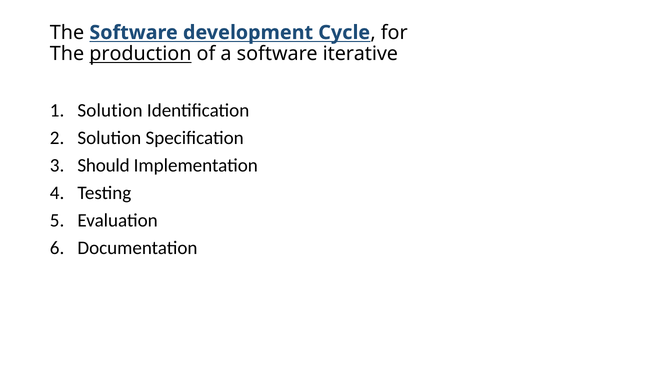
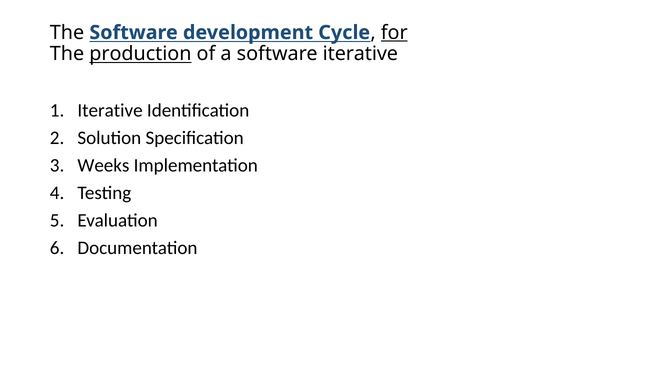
for underline: none -> present
Solution at (110, 111): Solution -> Iterative
Should: Should -> Weeks
